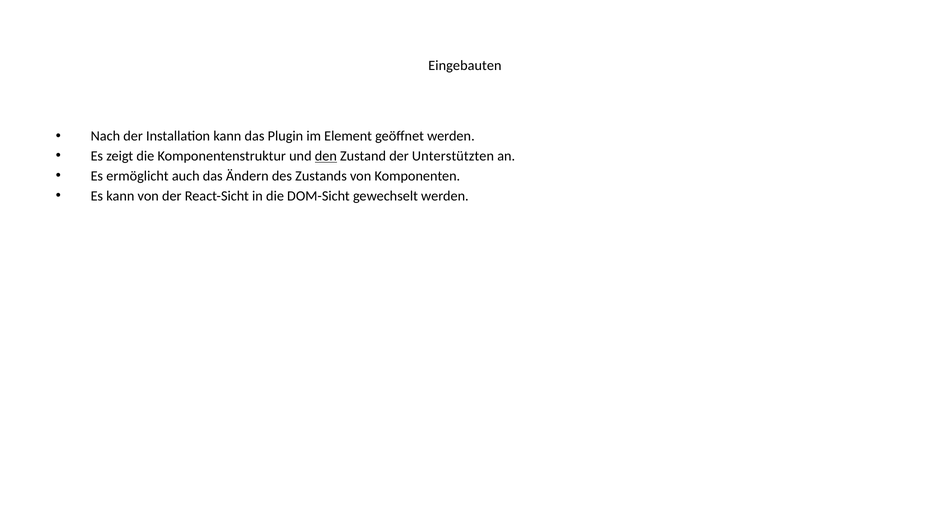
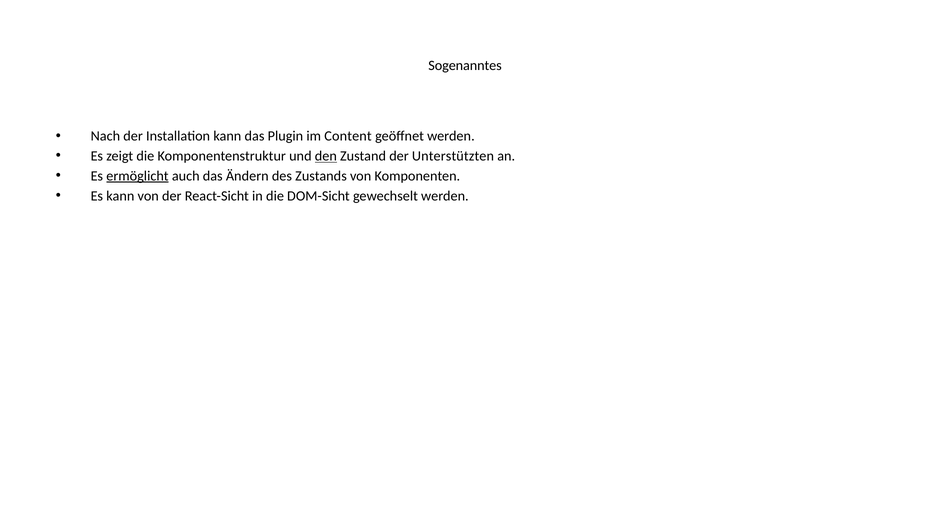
Eingebauten: Eingebauten -> Sogenanntes
Element: Element -> Content
ermöglicht underline: none -> present
